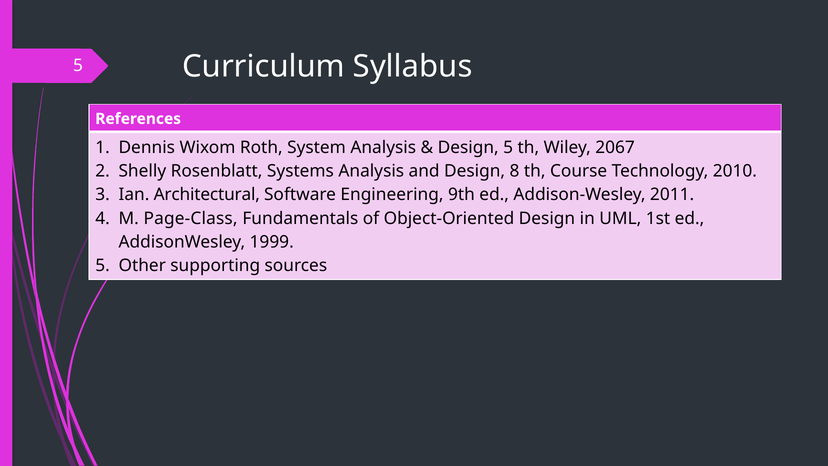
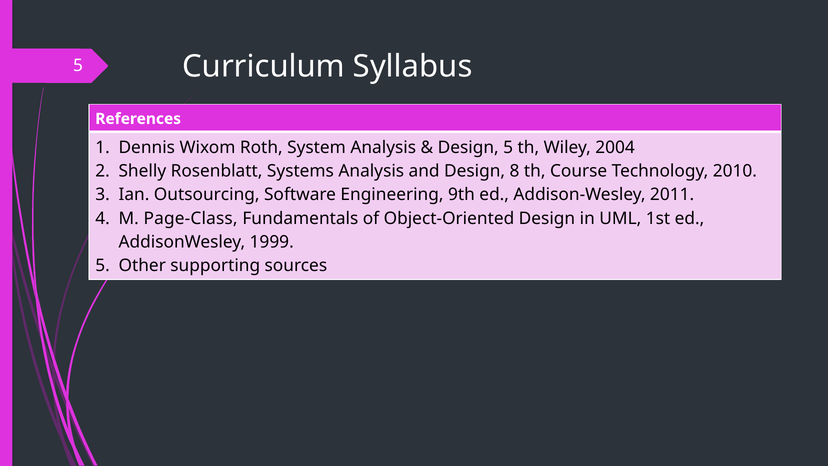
2067: 2067 -> 2004
Architectural: Architectural -> Outsourcing
